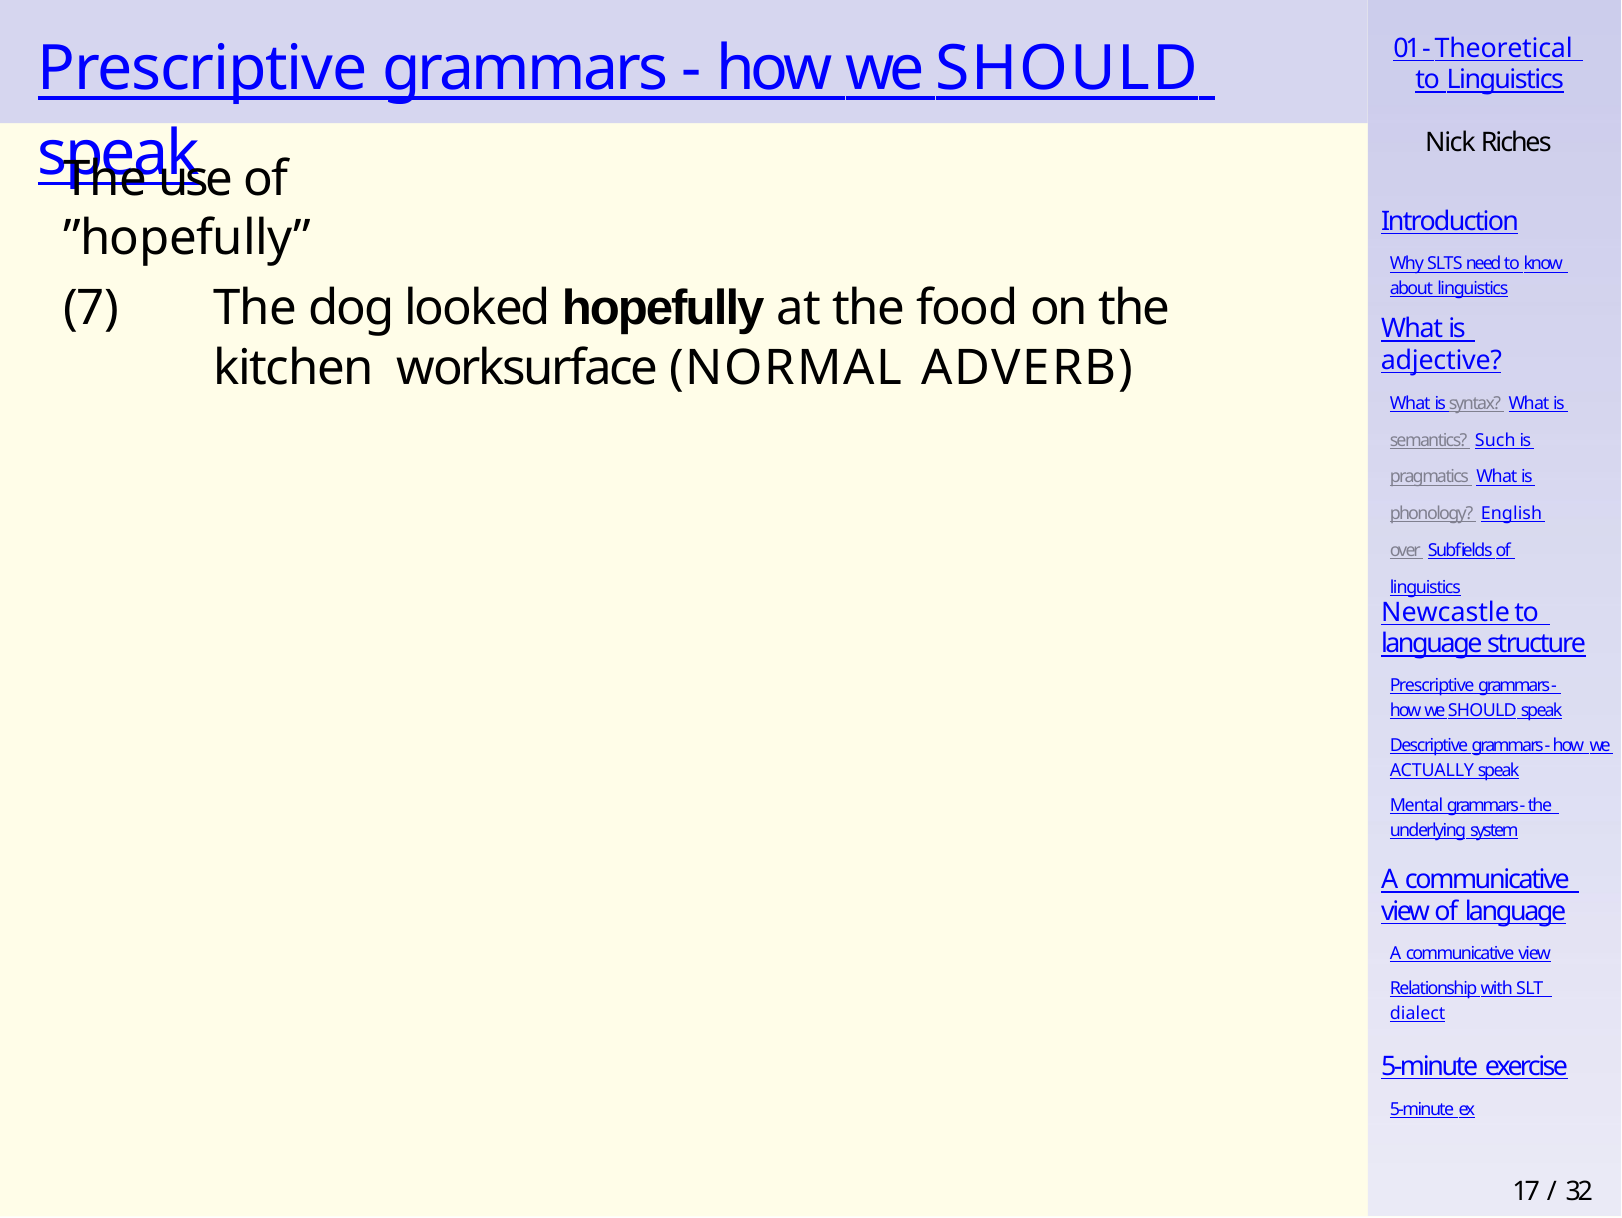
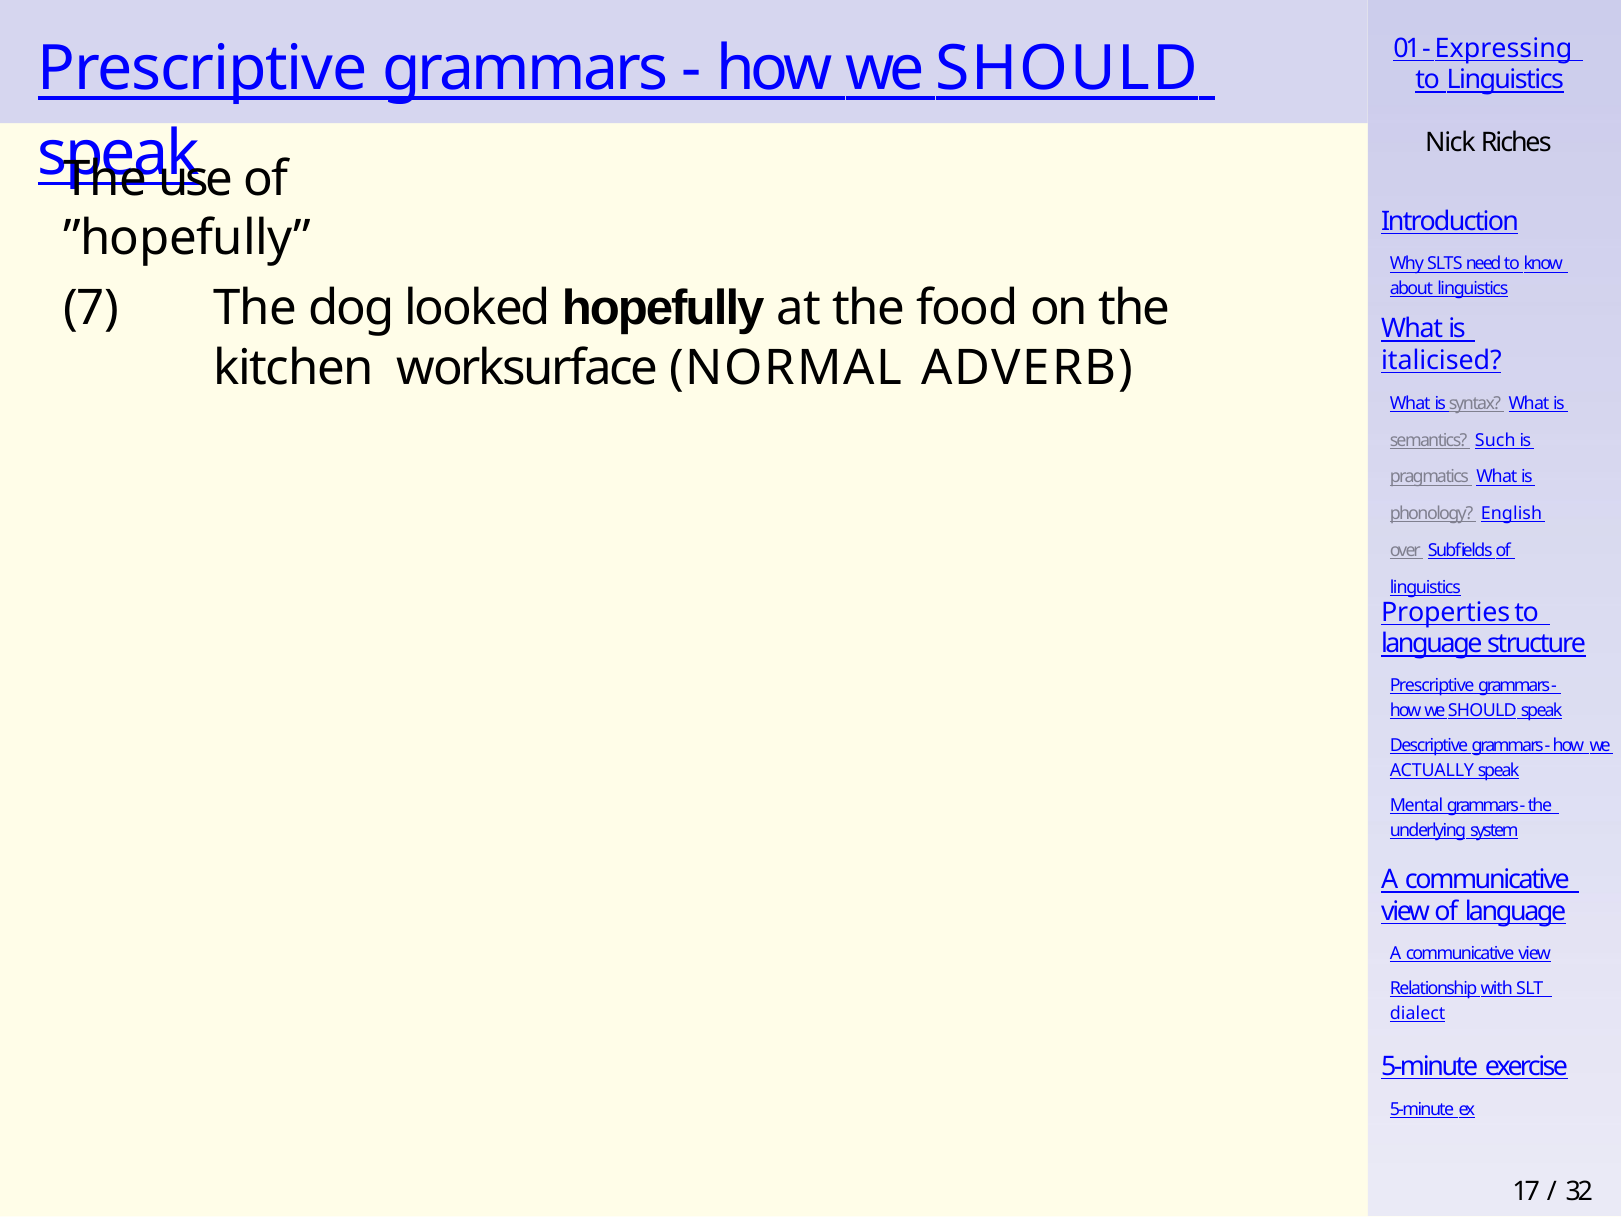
Theoretical: Theoretical -> Expressing
adjective: adjective -> italicised
Newcastle: Newcastle -> Properties
